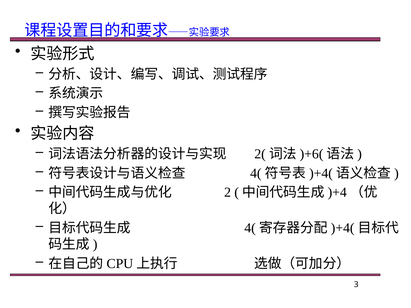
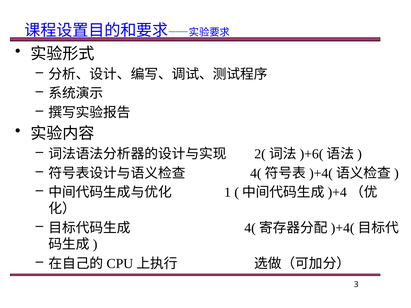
2: 2 -> 1
